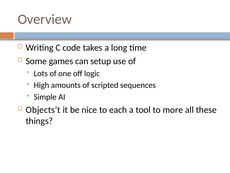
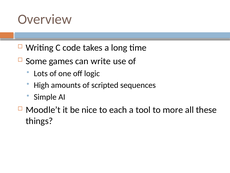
setup: setup -> write
Objects’t: Objects’t -> Moodle’t
